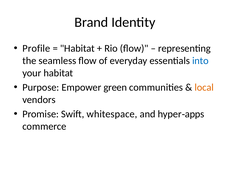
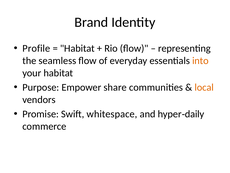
into colour: blue -> orange
green: green -> share
apps: apps -> daily
